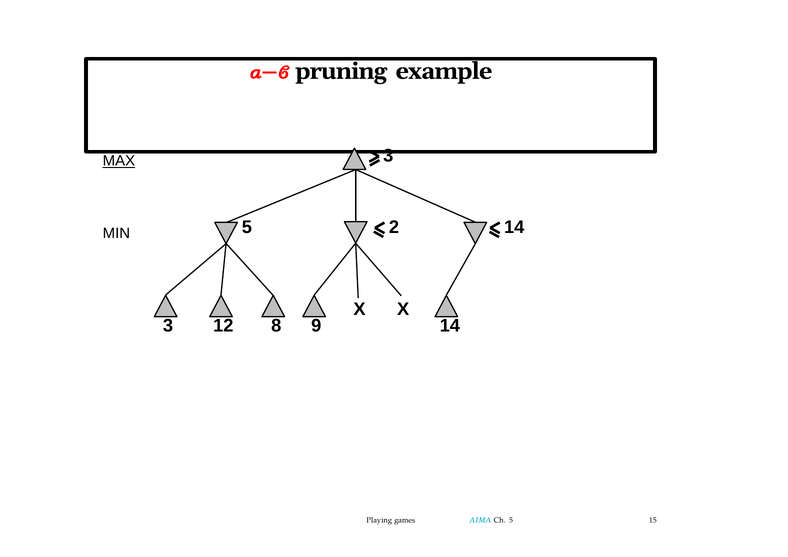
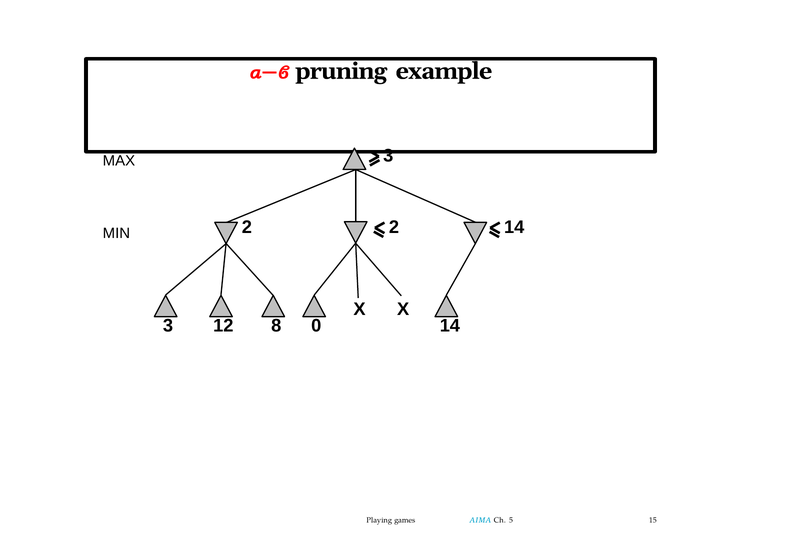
MAX underline: present -> none
MIN 5: 5 -> 2
9: 9 -> 0
